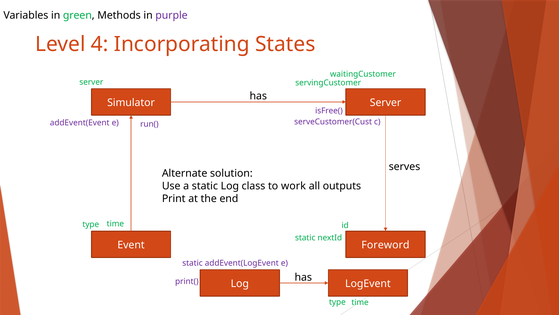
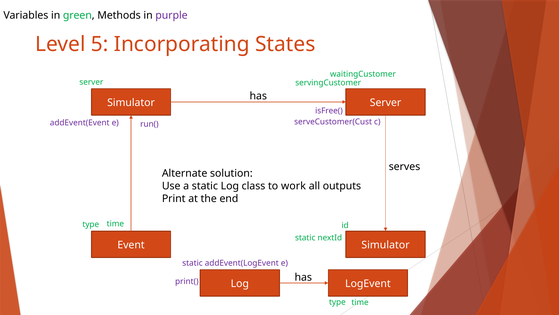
4: 4 -> 5
Foreword at (385, 245): Foreword -> Simulator
